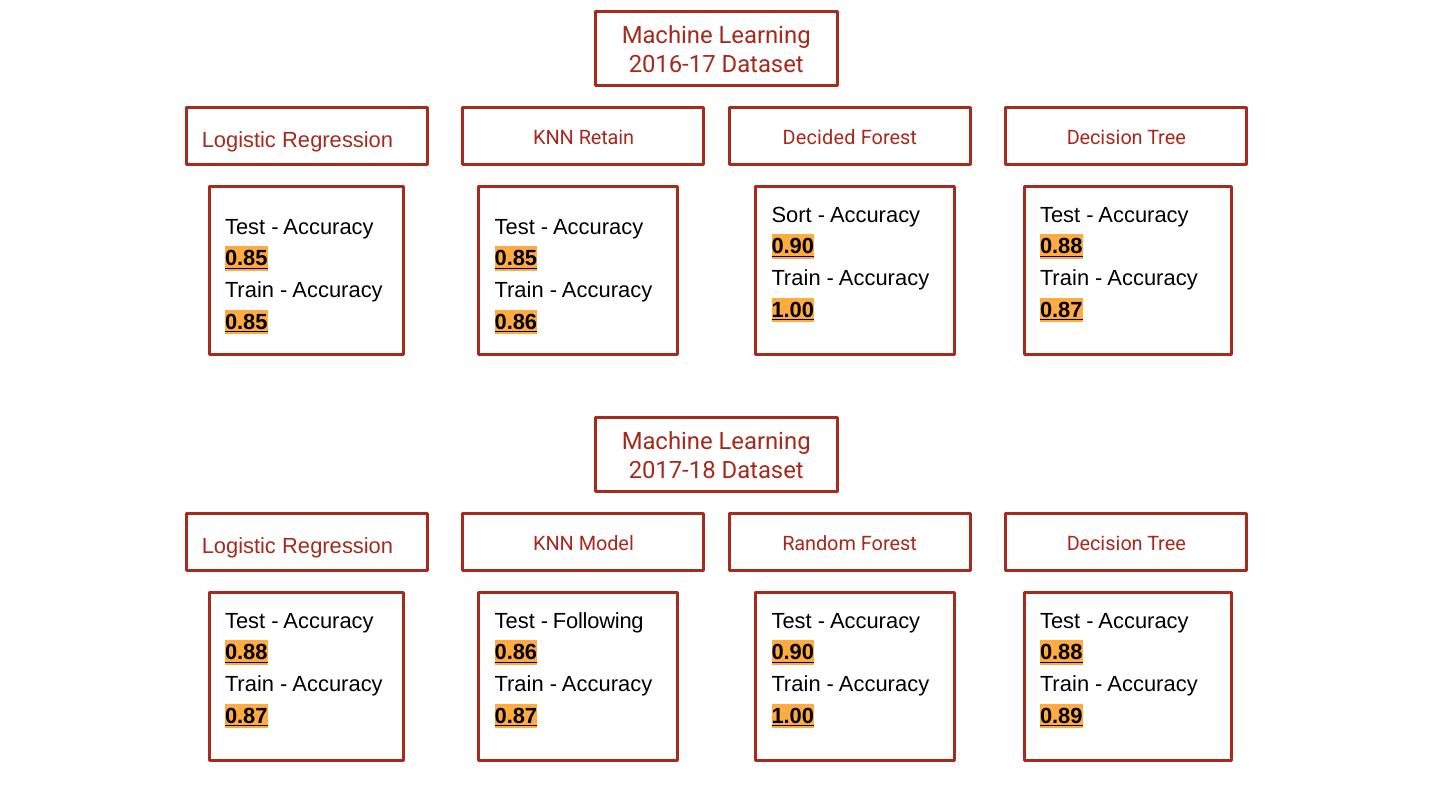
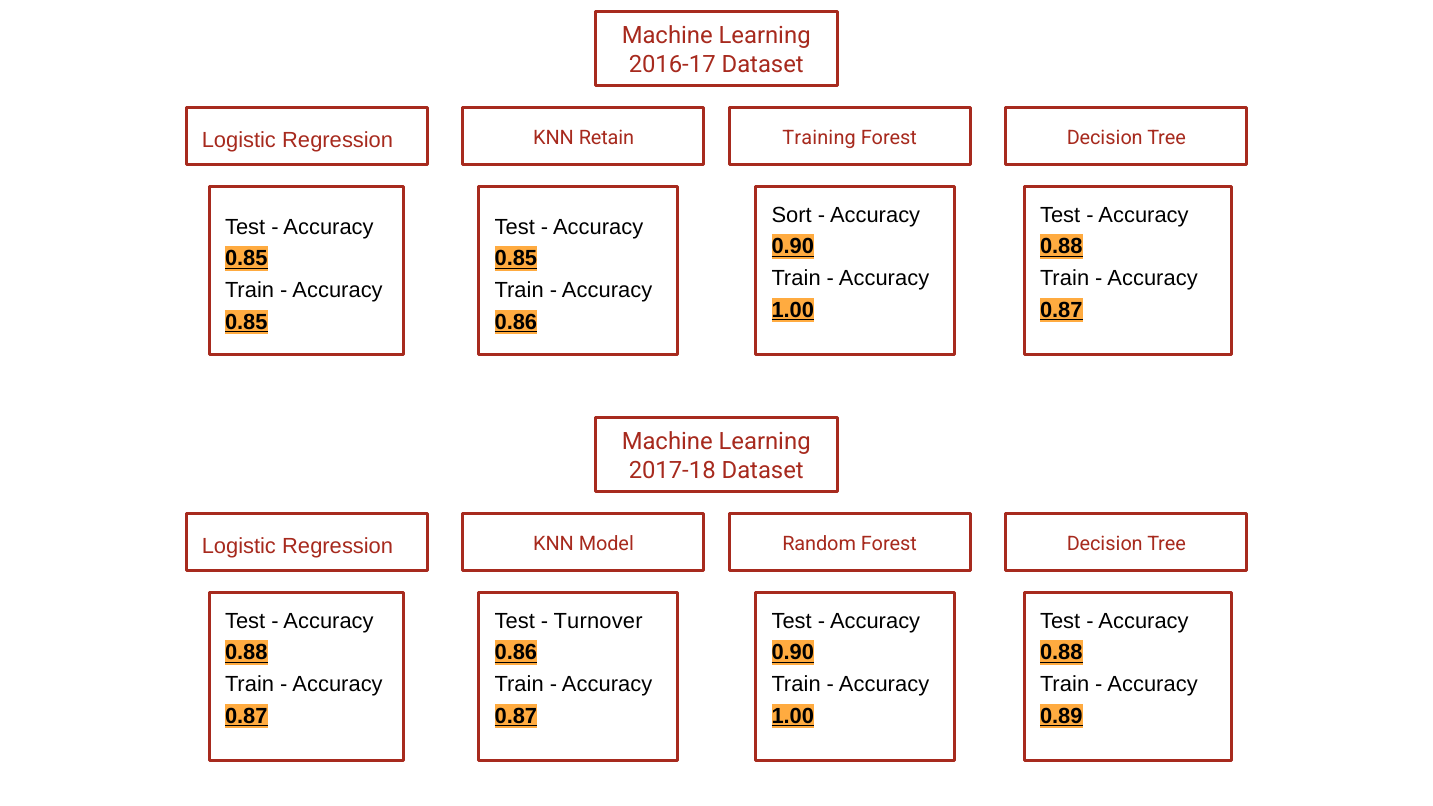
Decided: Decided -> Training
Following: Following -> Turnover
